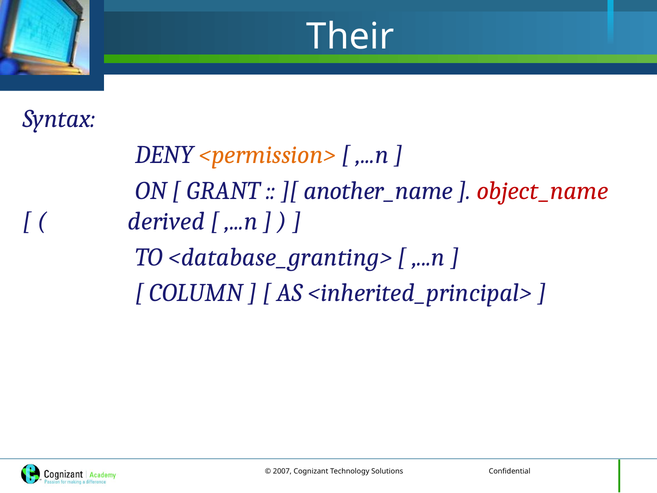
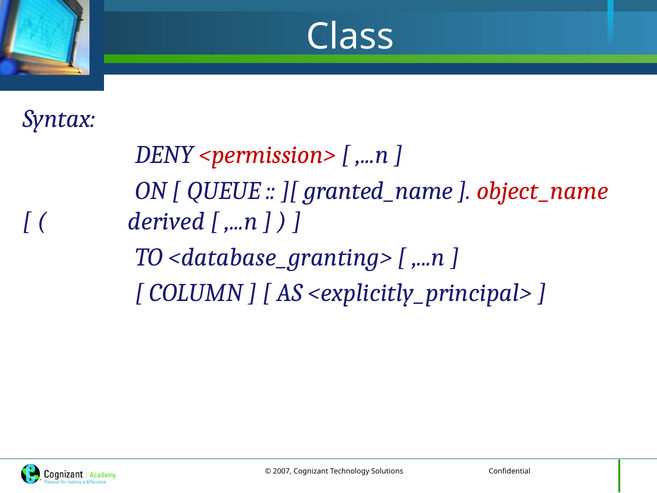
Their: Their -> Class
<permission> colour: orange -> red
GRANT: GRANT -> QUEUE
another_name: another_name -> granted_name
<inherited_principal>: <inherited_principal> -> <explicitly_principal>
